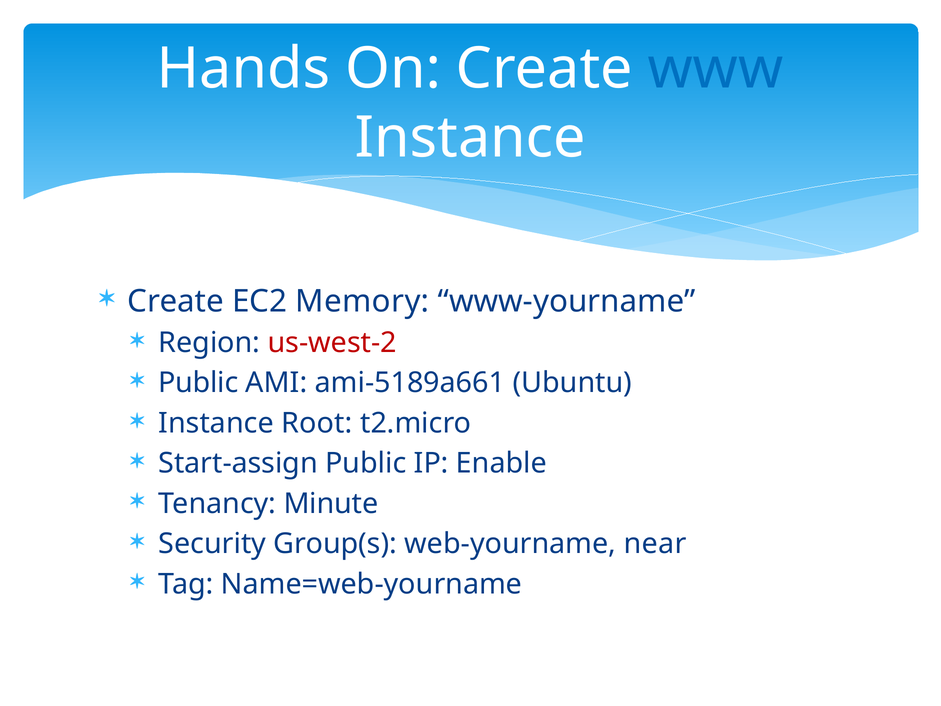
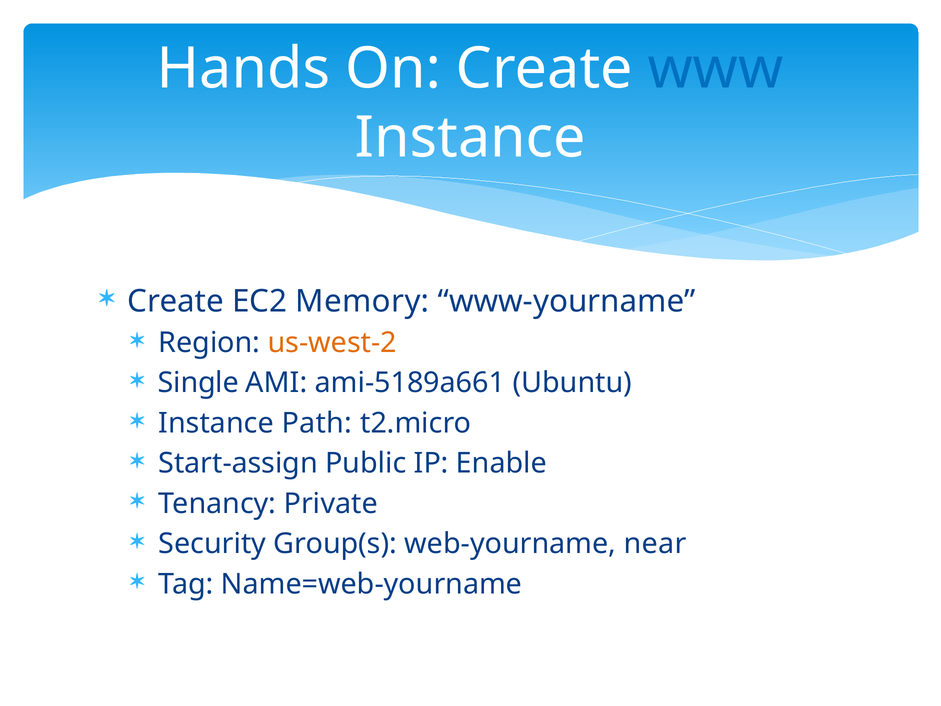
us-west-2 colour: red -> orange
Public at (198, 383): Public -> Single
Root: Root -> Path
Minute: Minute -> Private
